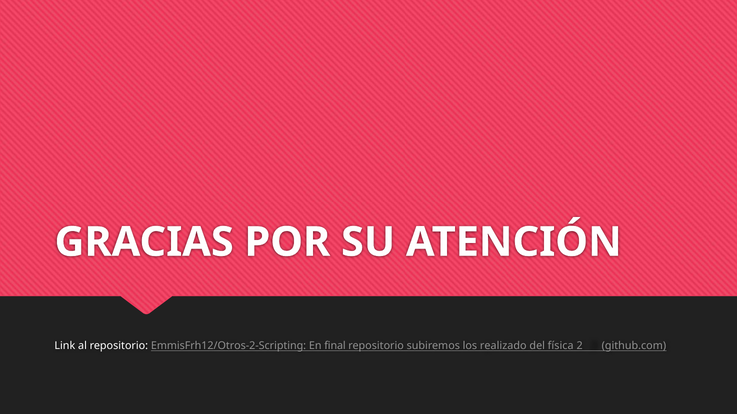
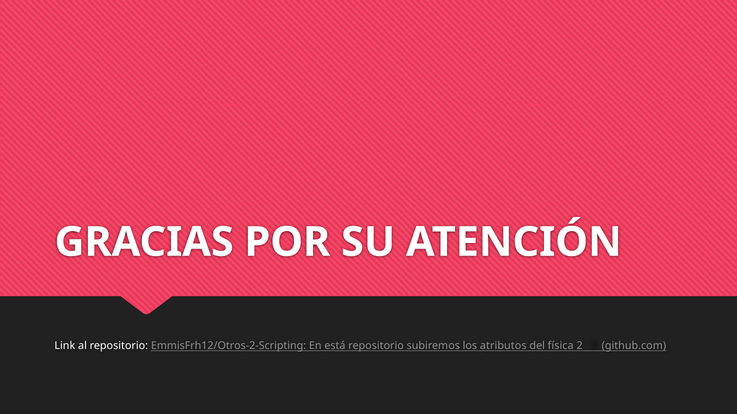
final: final -> está
realizado: realizado -> atributos
